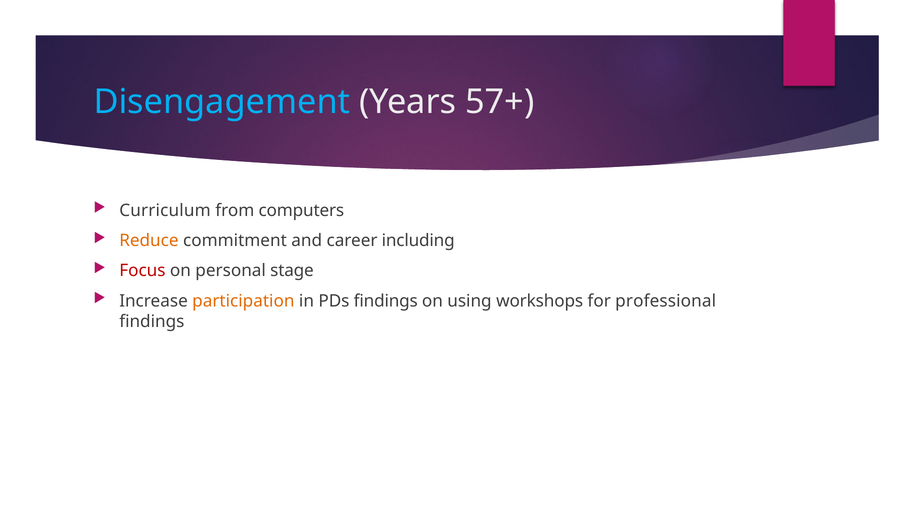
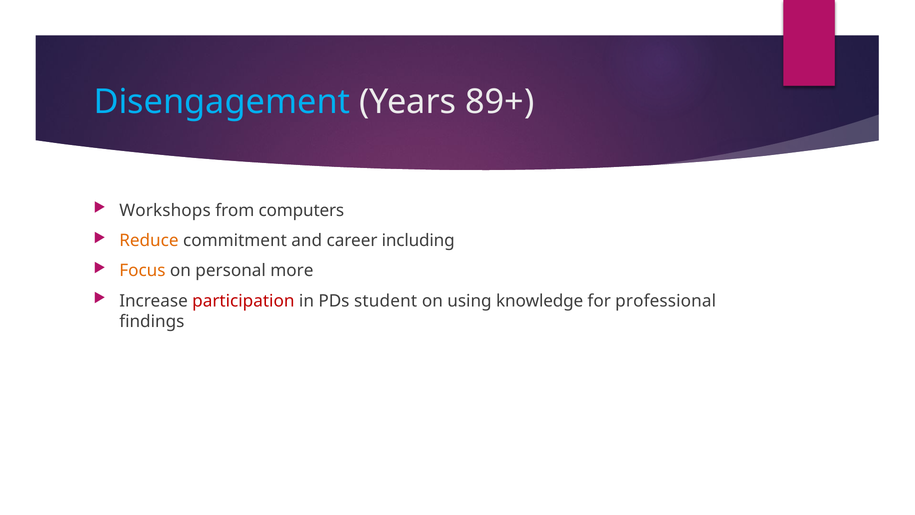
57+: 57+ -> 89+
Curriculum: Curriculum -> Workshops
Focus colour: red -> orange
stage: stage -> more
participation colour: orange -> red
PDs findings: findings -> student
workshops: workshops -> knowledge
